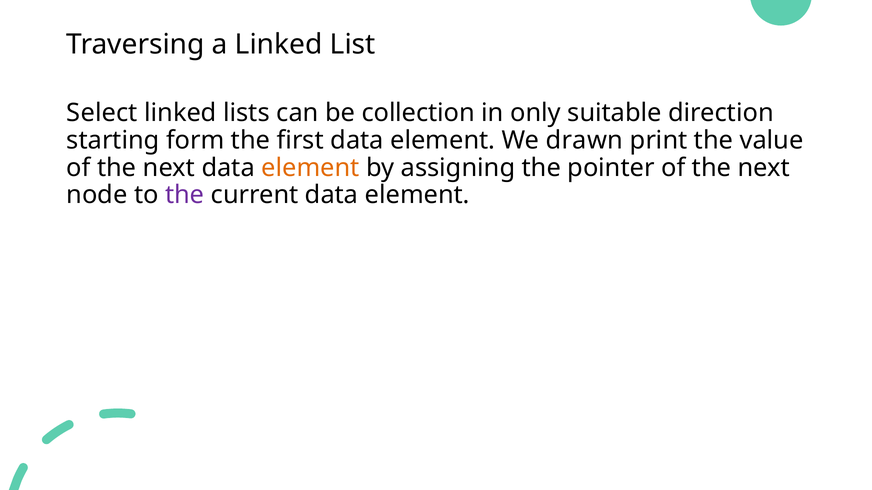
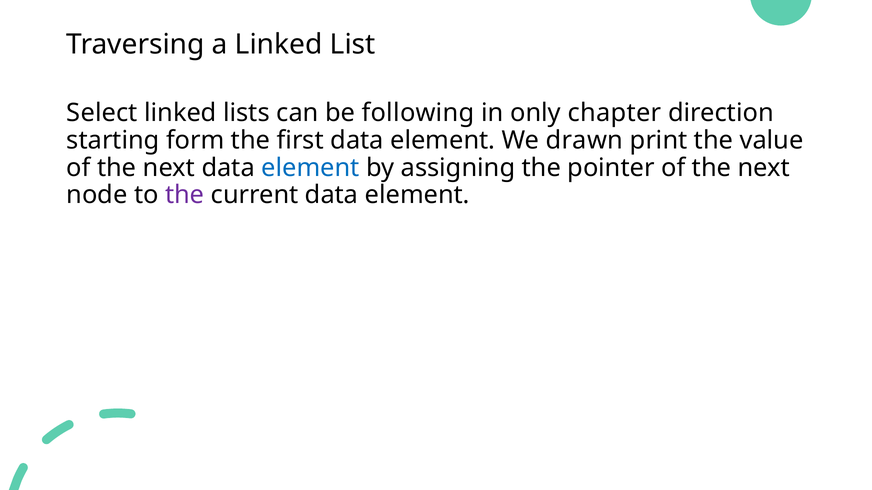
collection: collection -> following
suitable: suitable -> chapter
element at (311, 168) colour: orange -> blue
